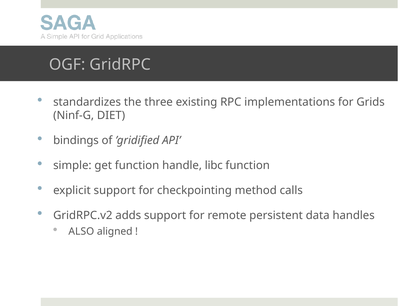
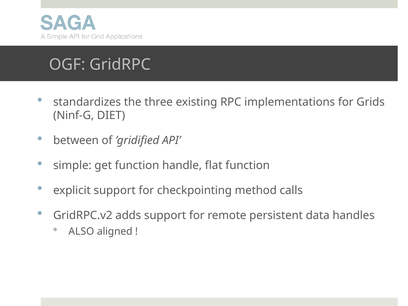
bindings: bindings -> between
libc: libc -> flat
